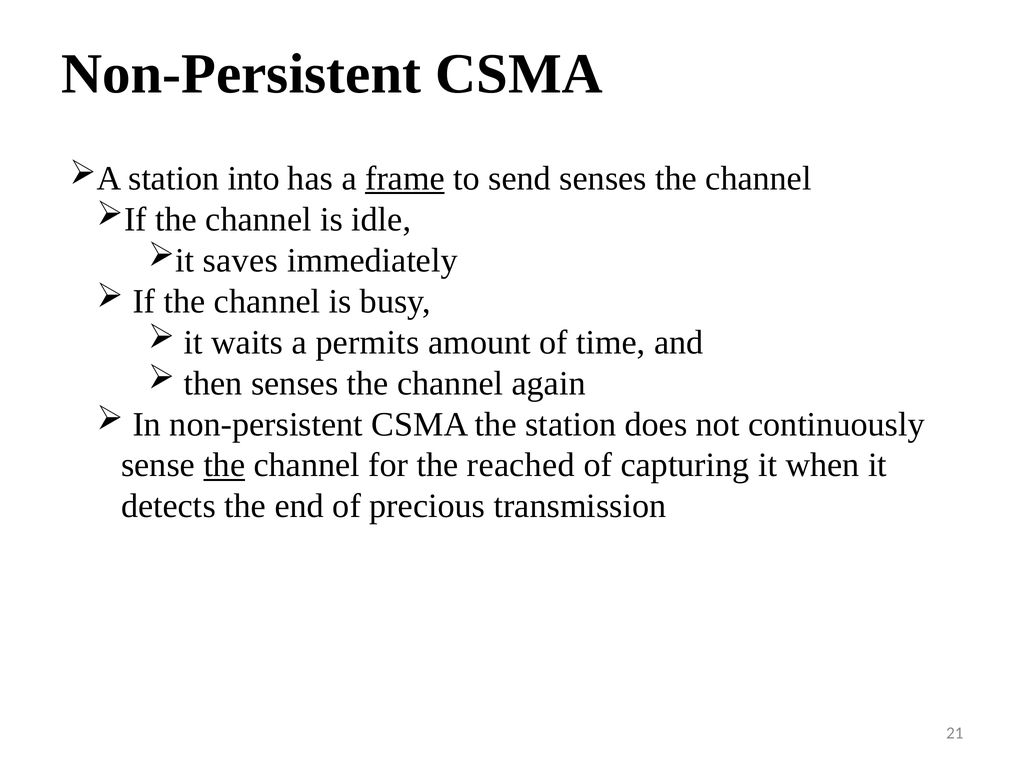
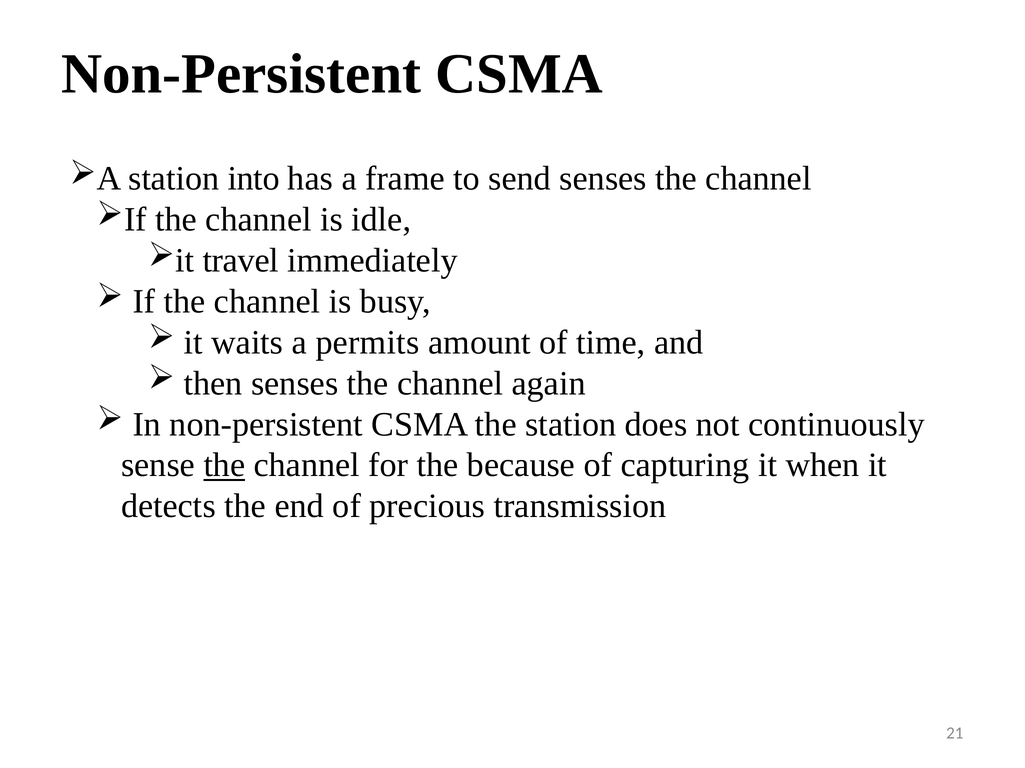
frame underline: present -> none
saves: saves -> travel
reached: reached -> because
